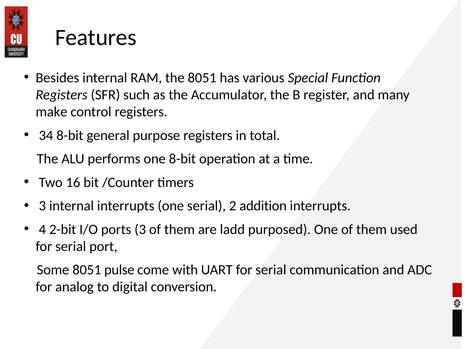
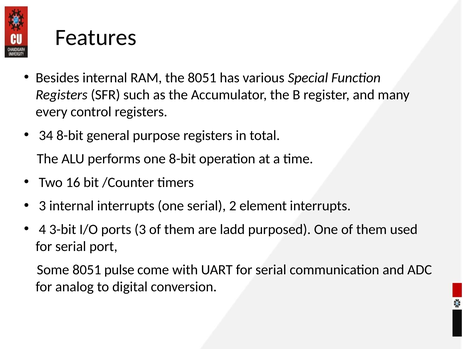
make: make -> every
addition: addition -> element
2-bit: 2-bit -> 3-bit
